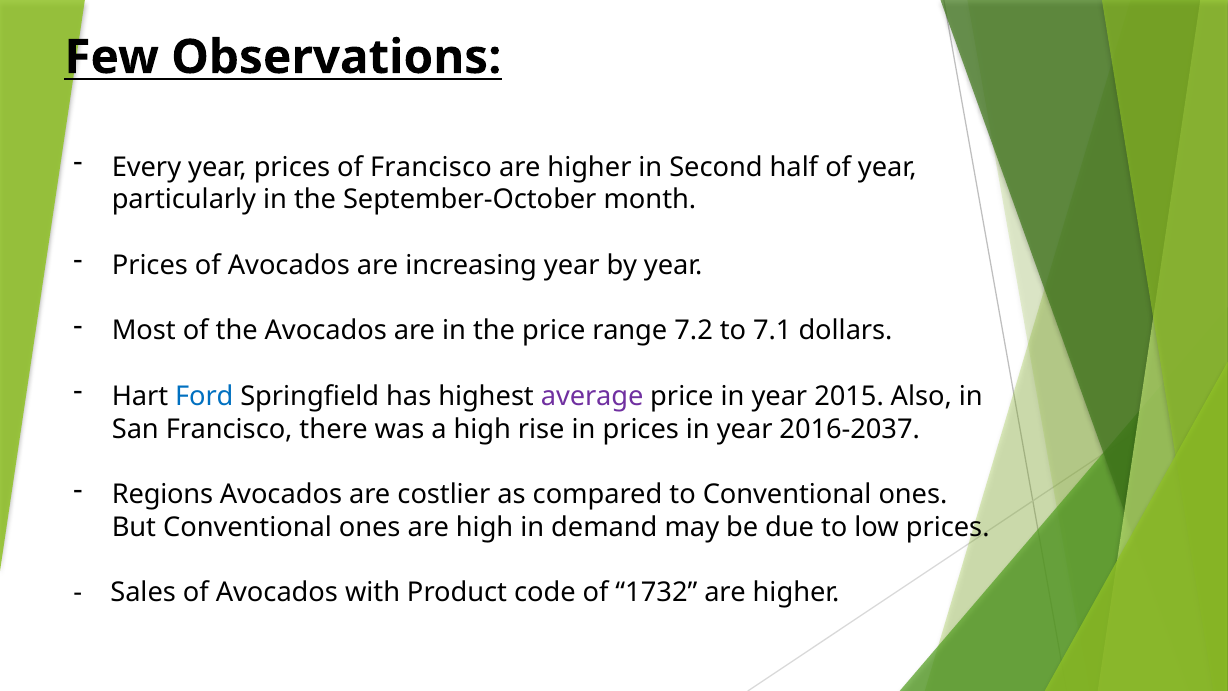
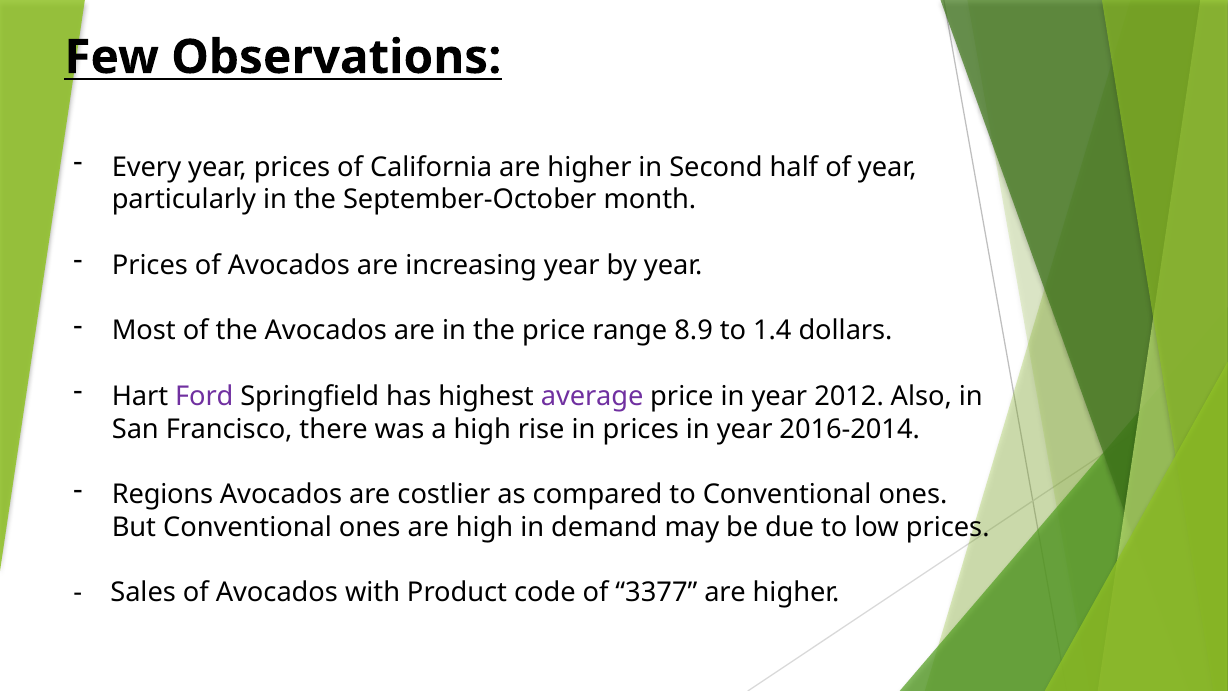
of Francisco: Francisco -> California
7.2: 7.2 -> 8.9
7.1: 7.1 -> 1.4
Ford colour: blue -> purple
2015: 2015 -> 2012
2016-2037: 2016-2037 -> 2016-2014
1732: 1732 -> 3377
